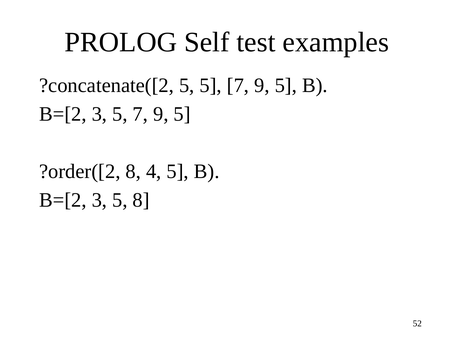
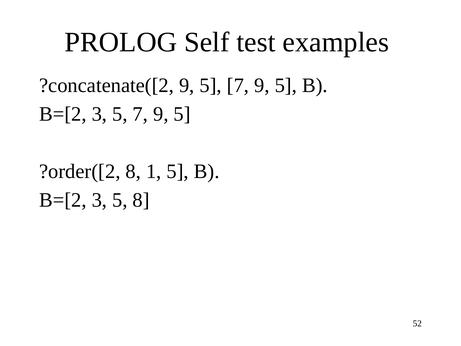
?concatenate([2 5: 5 -> 9
4: 4 -> 1
